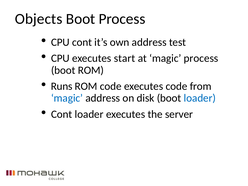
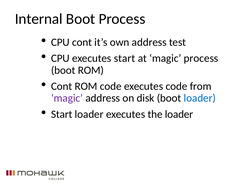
Objects: Objects -> Internal
Runs at (62, 86): Runs -> Cont
magic at (67, 98) colour: blue -> purple
Cont at (62, 114): Cont -> Start
the server: server -> loader
